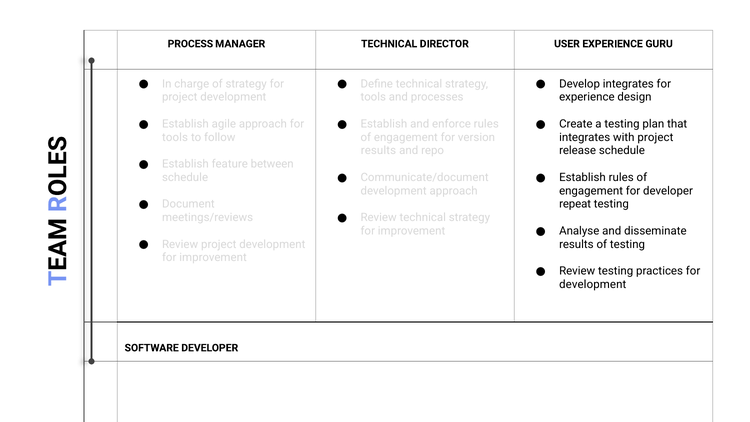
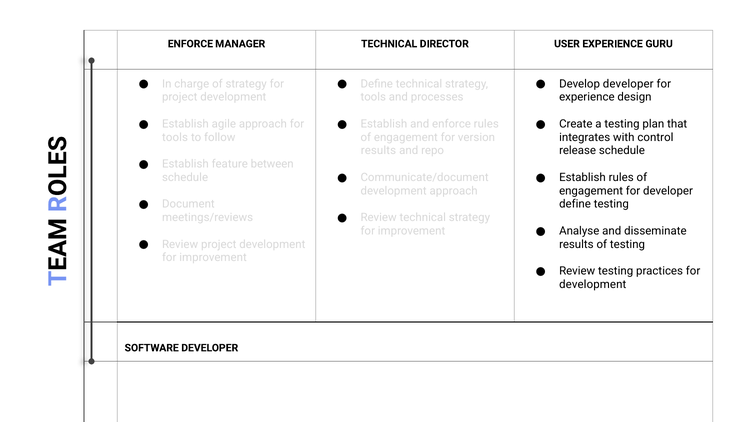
PROCESS at (190, 44): PROCESS -> ENFORCE
Develop integrates: integrates -> developer
with project: project -> control
repeat at (575, 204): repeat -> define
